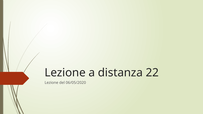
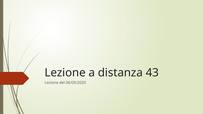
22: 22 -> 43
